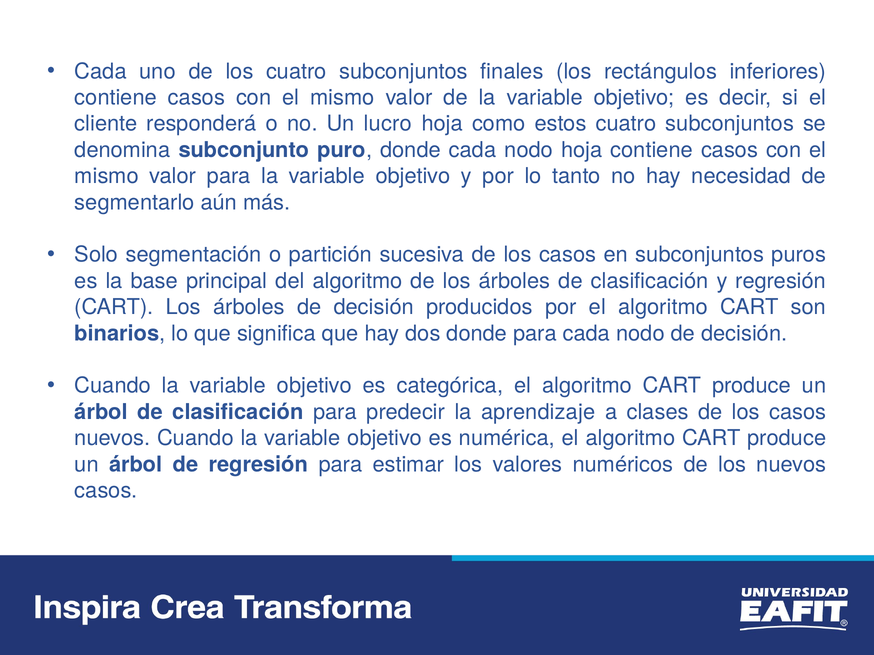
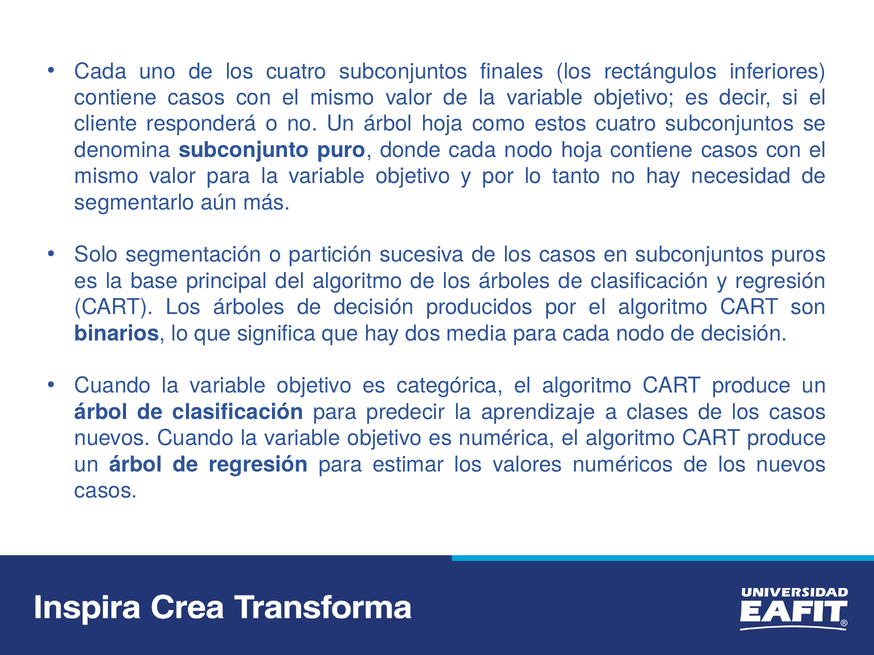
no Un lucro: lucro -> árbol
dos donde: donde -> media
